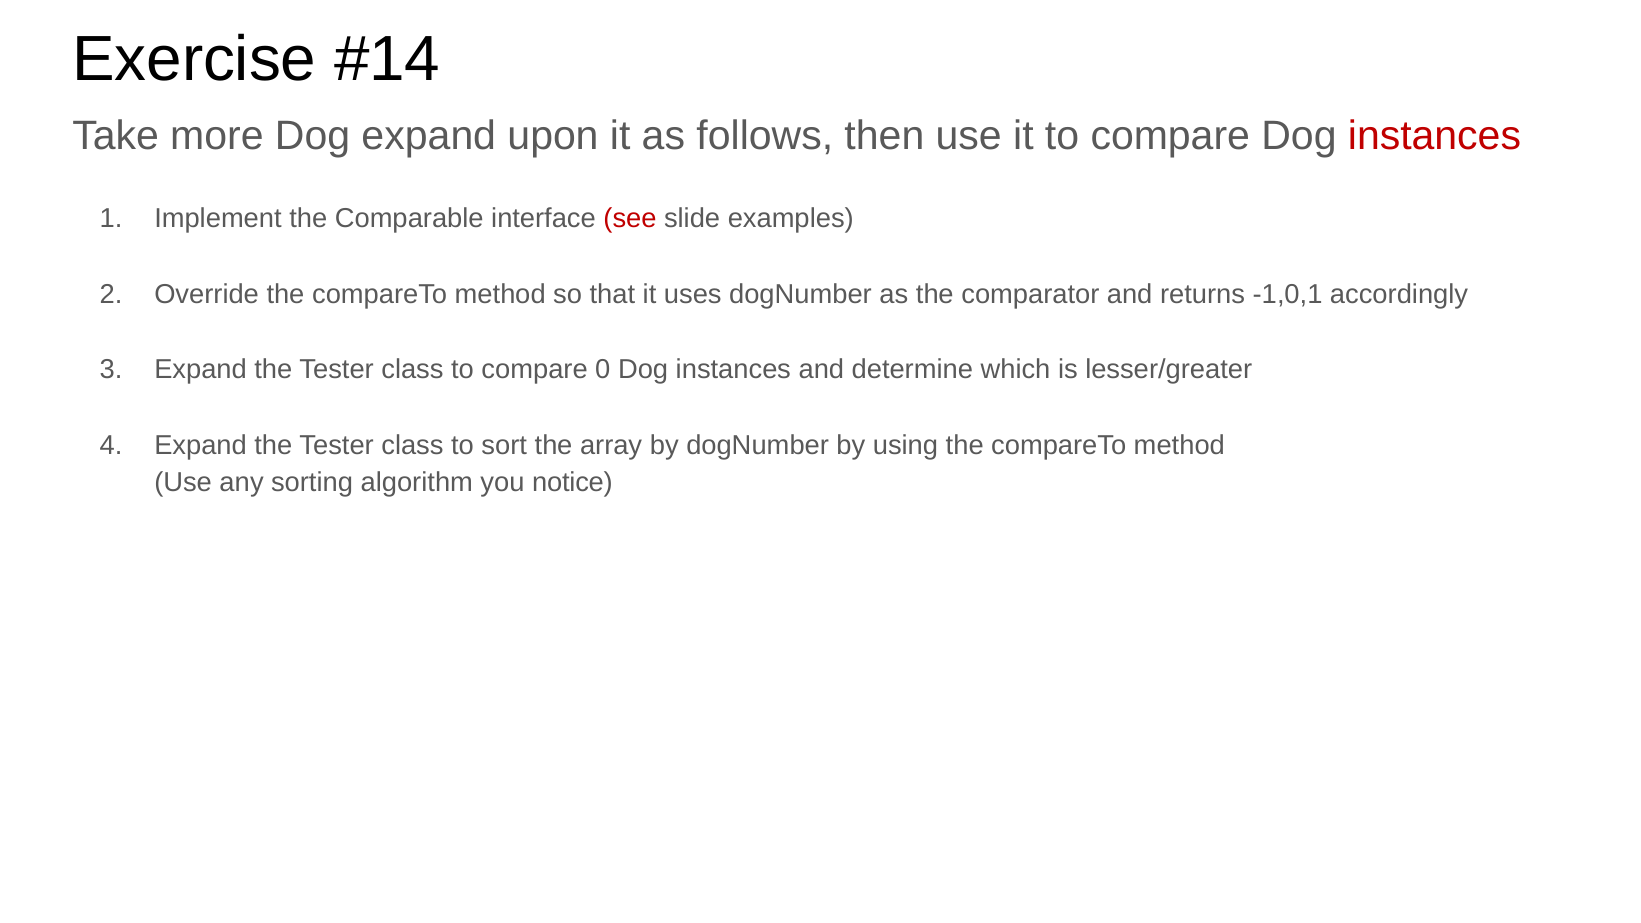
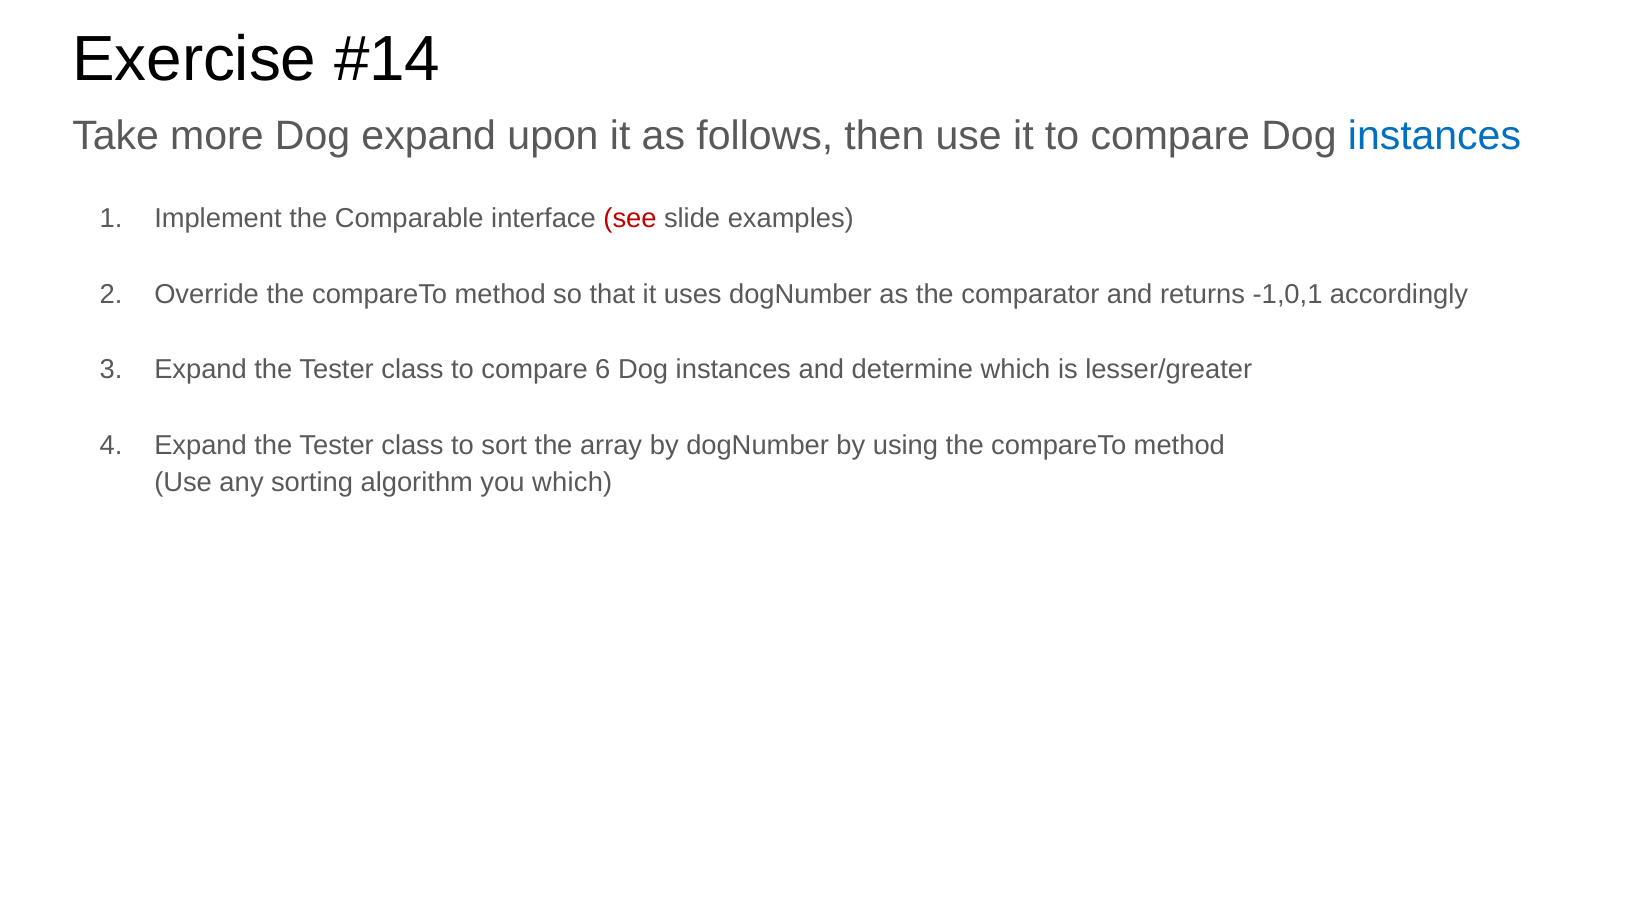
instances at (1434, 136) colour: red -> blue
0: 0 -> 6
you notice: notice -> which
